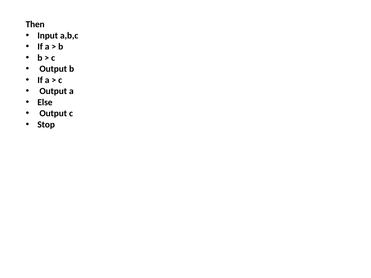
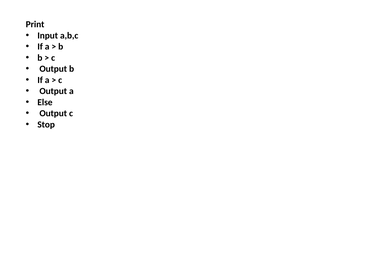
Then: Then -> Print
